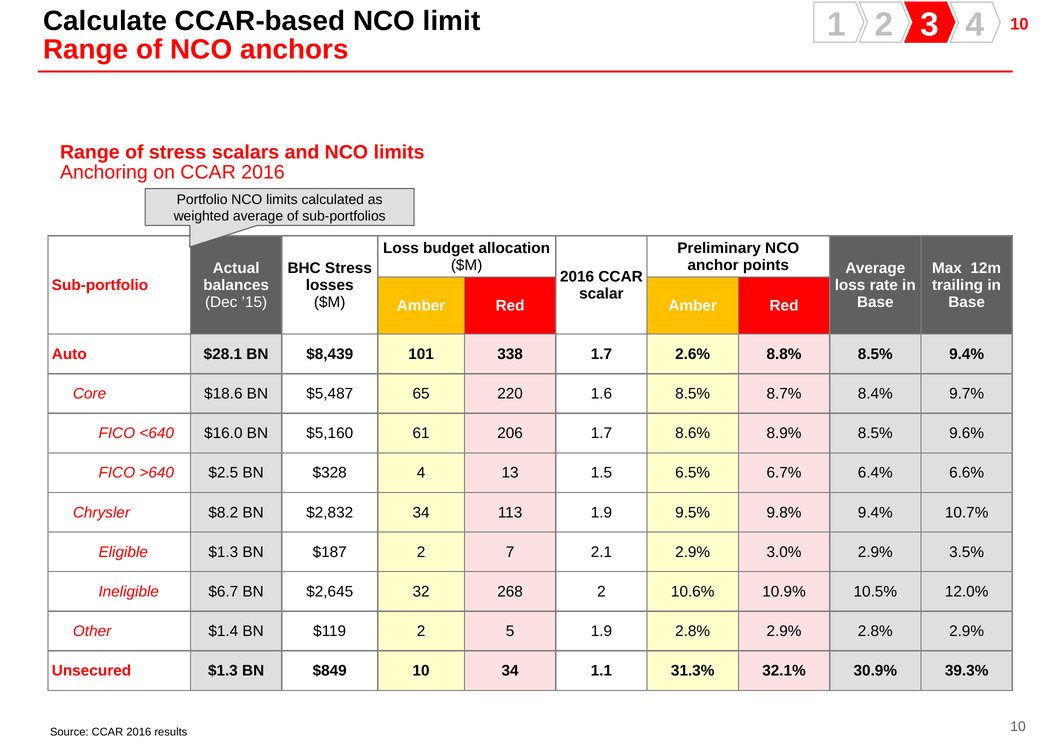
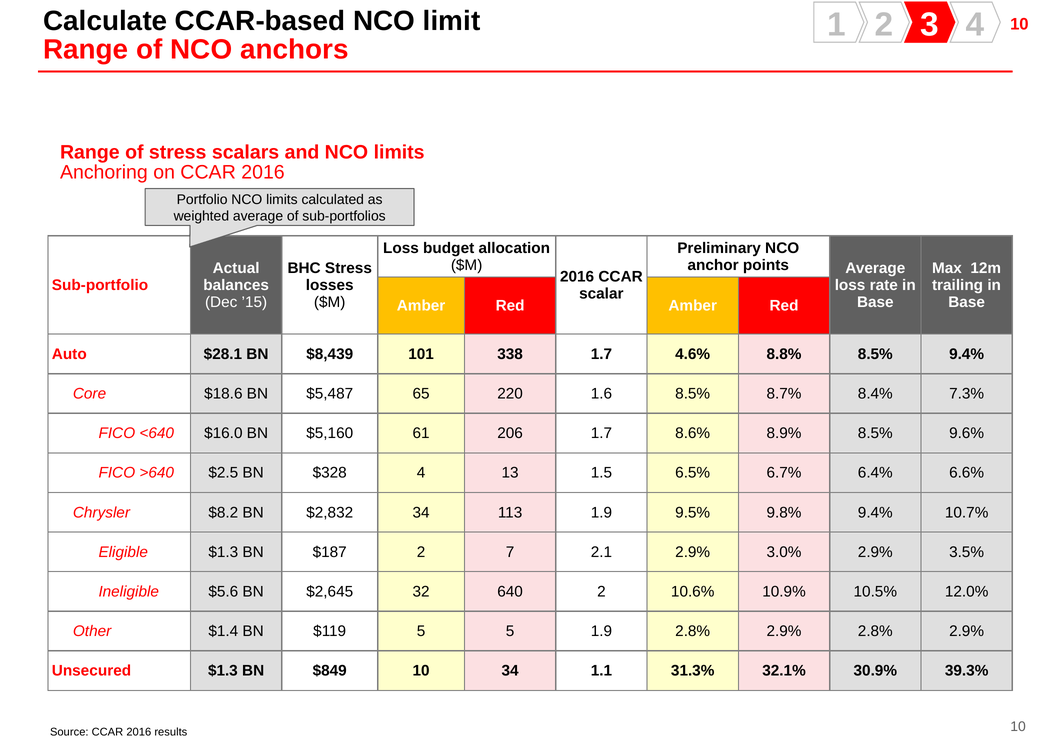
2.6%: 2.6% -> 4.6%
9.7%: 9.7% -> 7.3%
$6.7: $6.7 -> $5.6
268: 268 -> 640
$119 2: 2 -> 5
